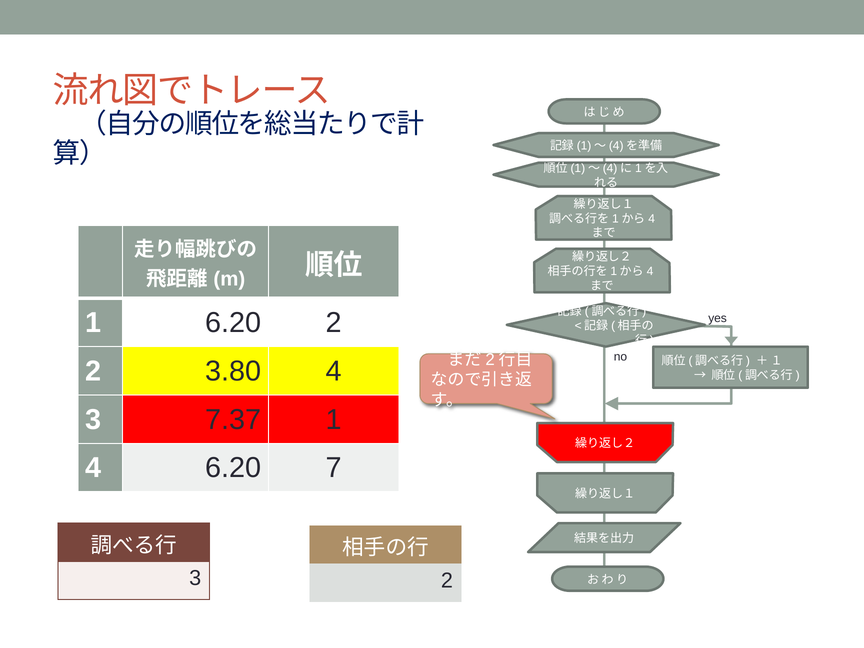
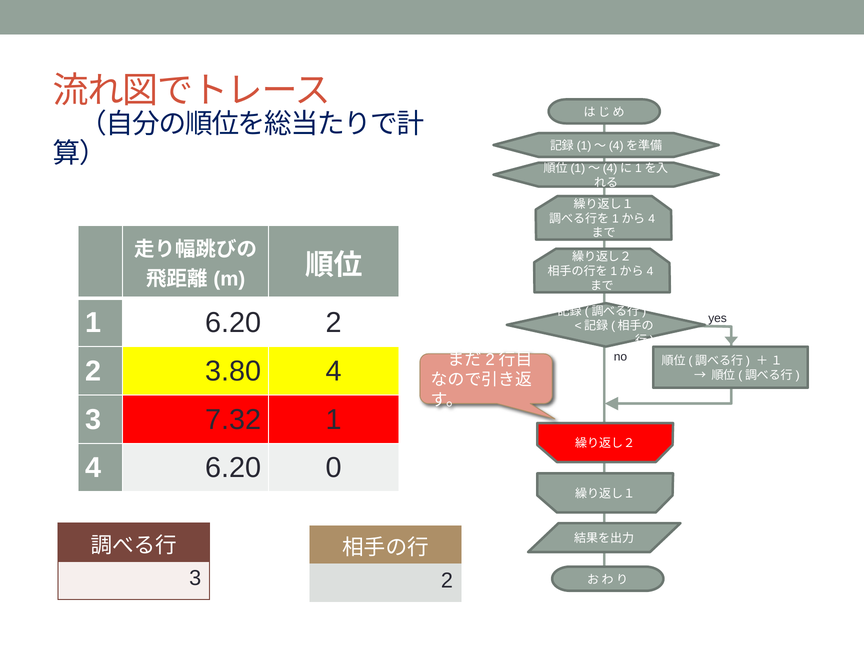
7.37: 7.37 -> 7.32
7: 7 -> 0
